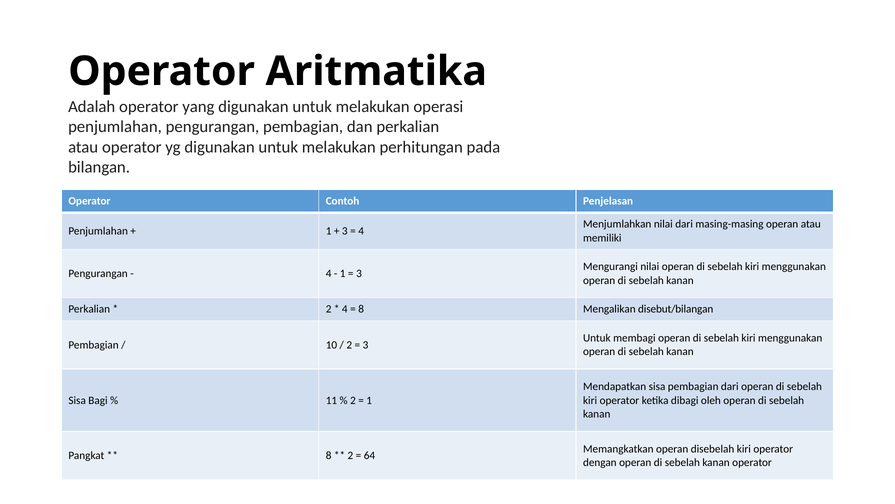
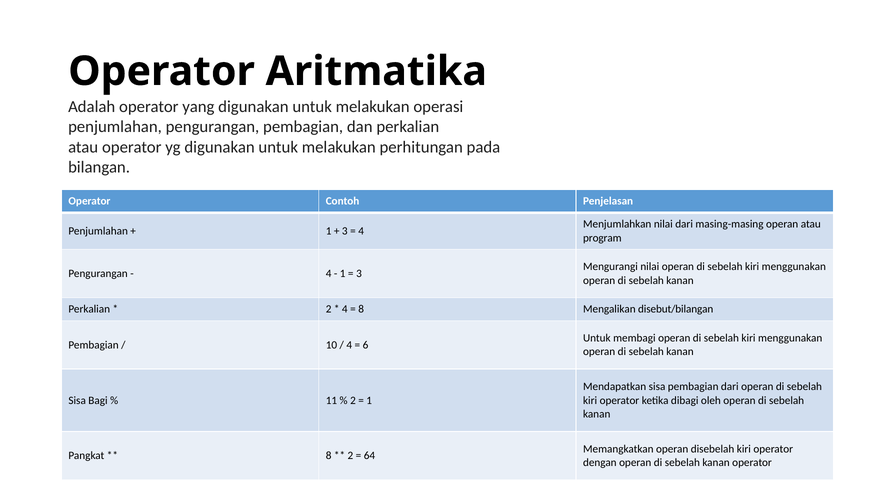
memiliki: memiliki -> program
2 at (349, 345): 2 -> 4
3 at (365, 345): 3 -> 6
